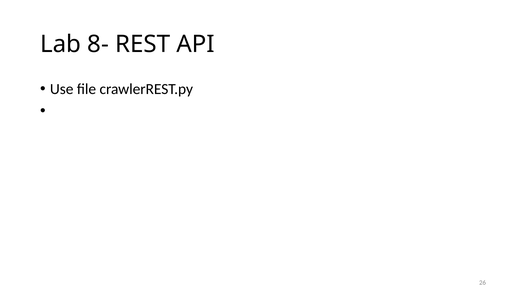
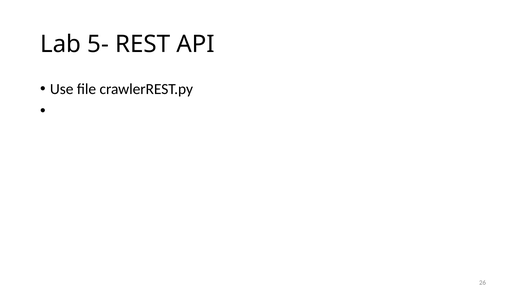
8-: 8- -> 5-
